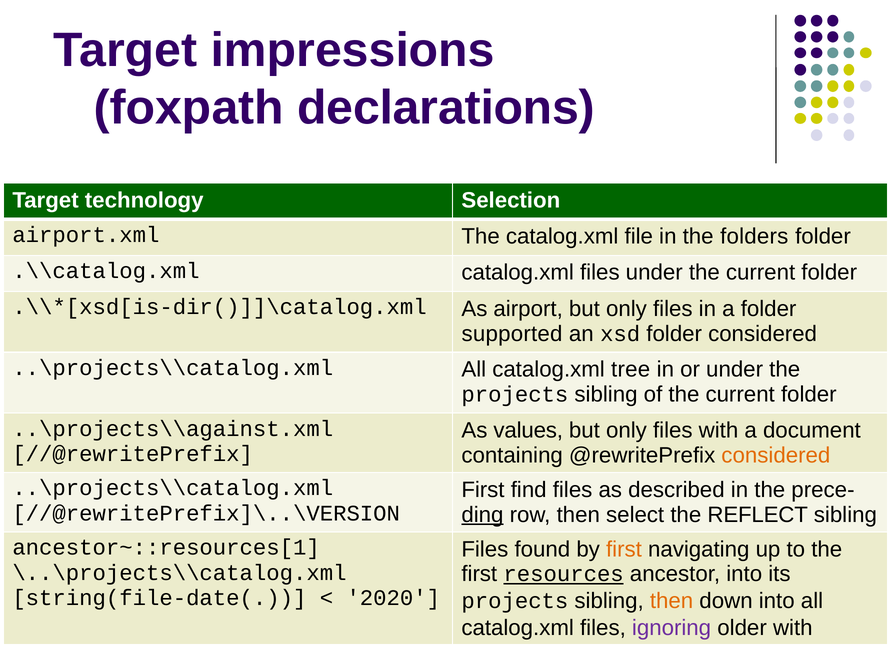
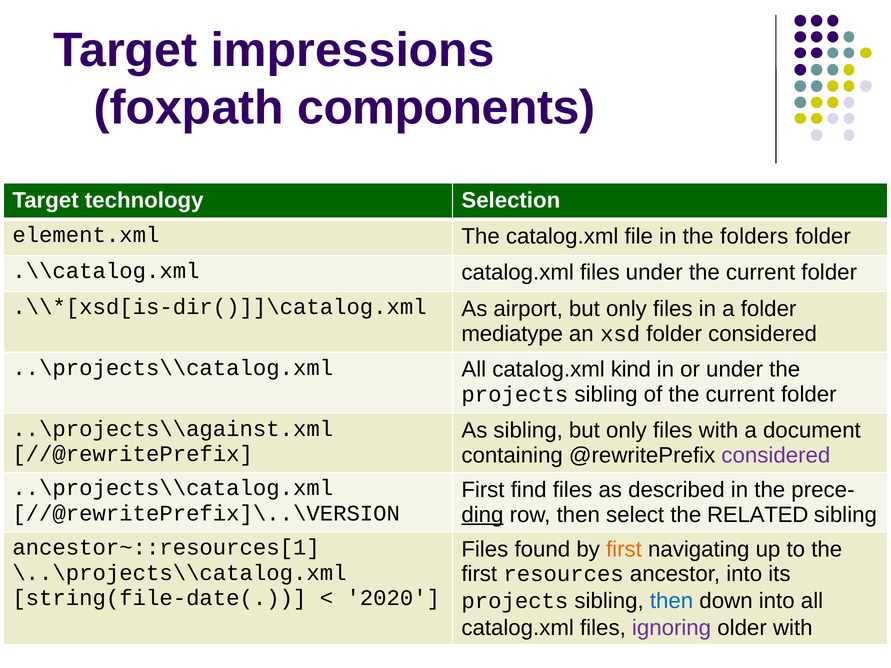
declarations: declarations -> components
airport.xml: airport.xml -> element.xml
supported: supported -> mediatype
tree: tree -> kind
As values: values -> sibling
considered at (776, 455) colour: orange -> purple
REFLECT: REFLECT -> RELATED
resources underline: present -> none
then at (672, 601) colour: orange -> blue
